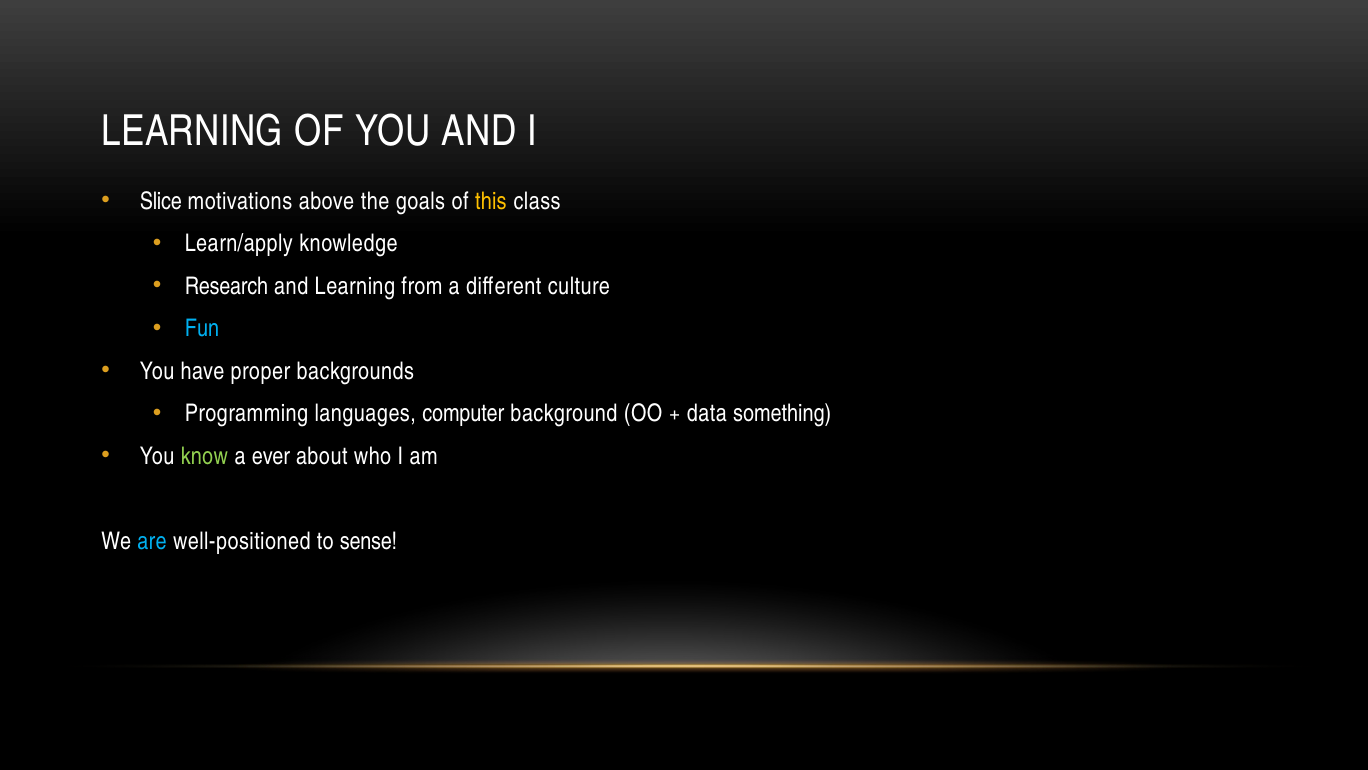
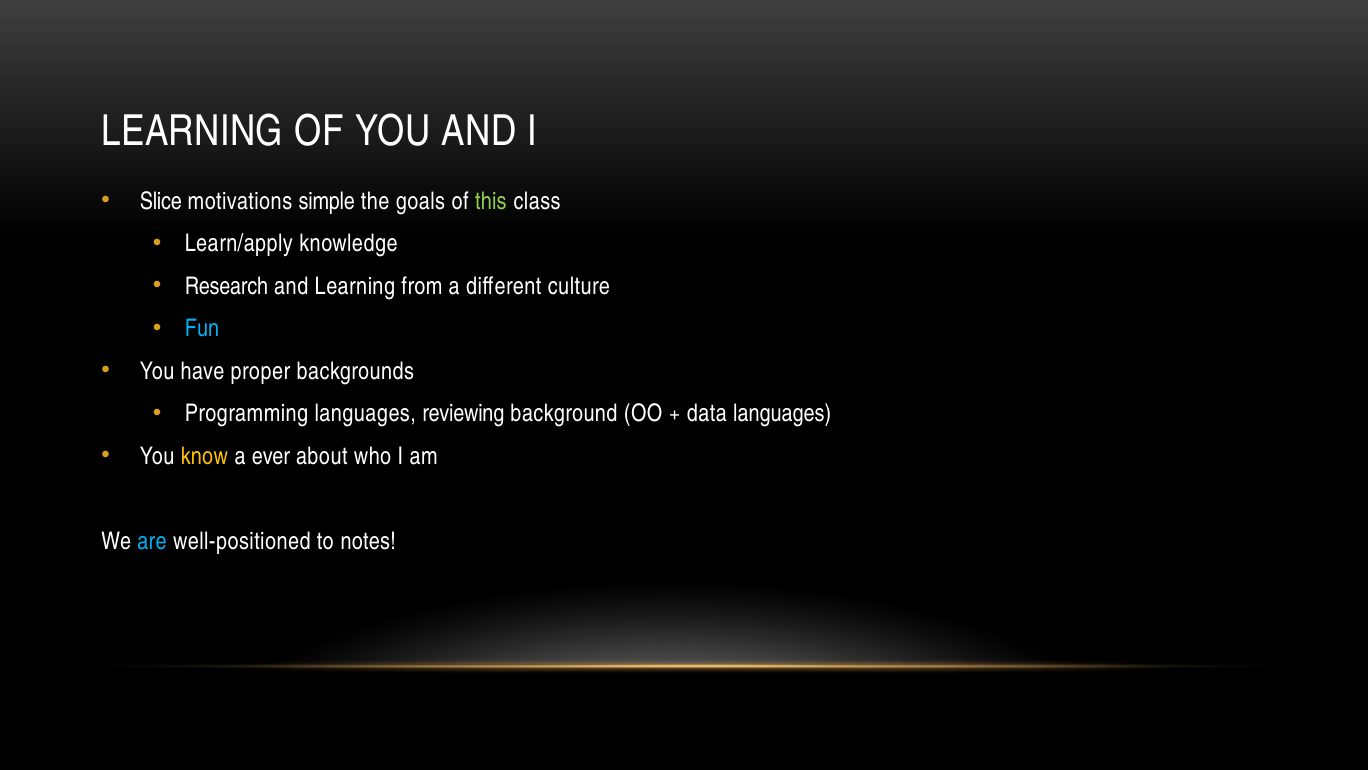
above: above -> simple
this colour: yellow -> light green
computer: computer -> reviewing
data something: something -> languages
know colour: light green -> yellow
sense: sense -> notes
